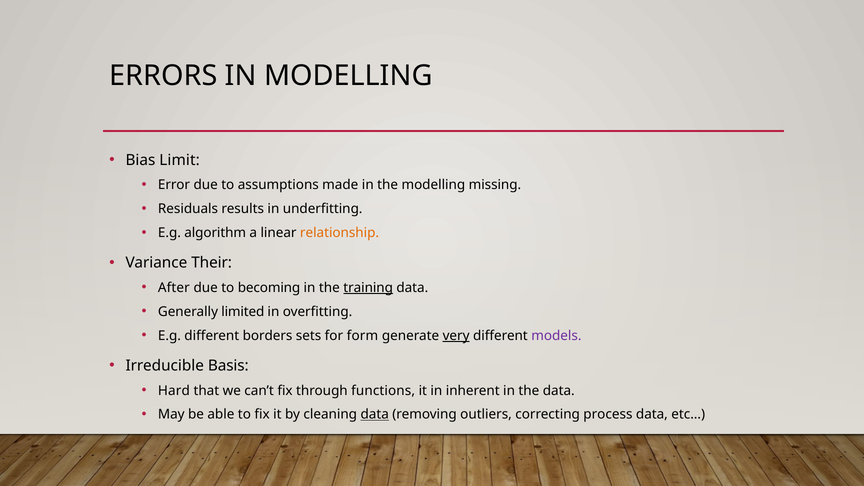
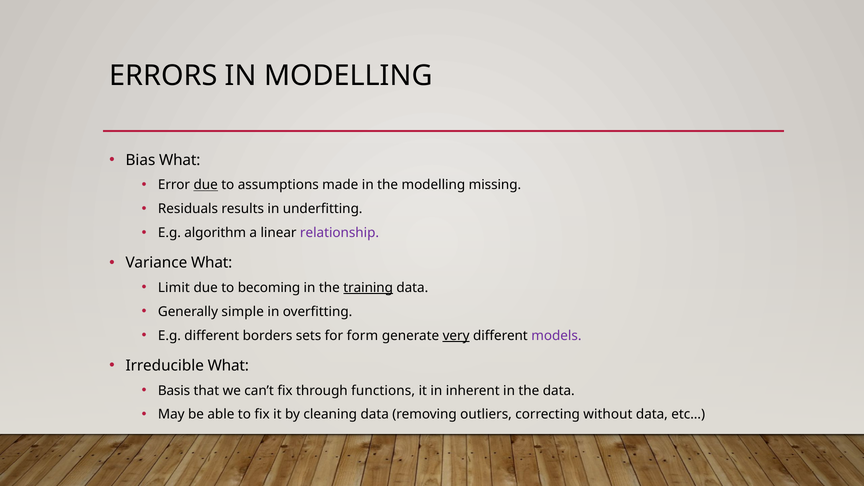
Bias Limit: Limit -> What
due at (206, 185) underline: none -> present
relationship colour: orange -> purple
Variance Their: Their -> What
After: After -> Limit
limited: limited -> simple
Irreducible Basis: Basis -> What
Hard: Hard -> Basis
data at (375, 414) underline: present -> none
process: process -> without
